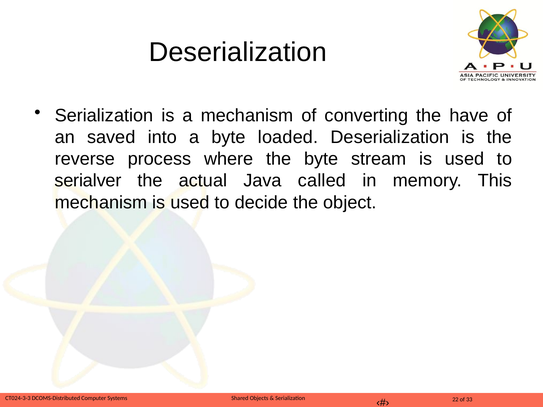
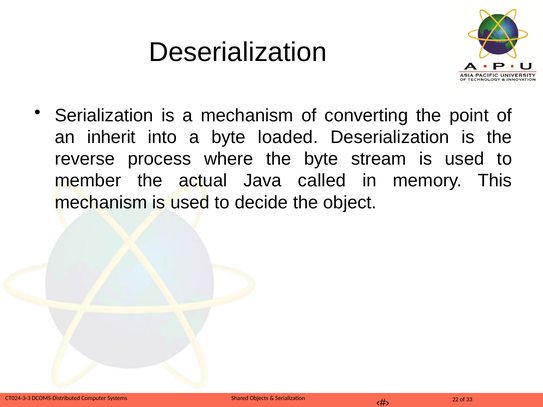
have: have -> point
saved: saved -> inherit
serialver: serialver -> member
